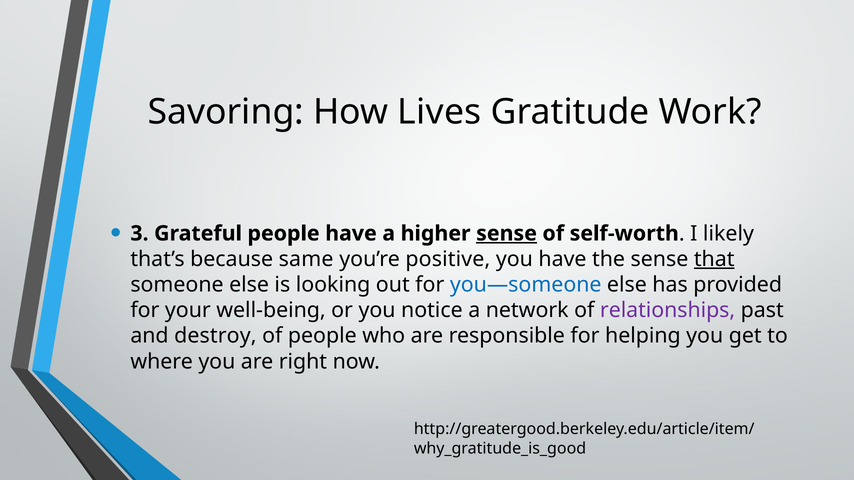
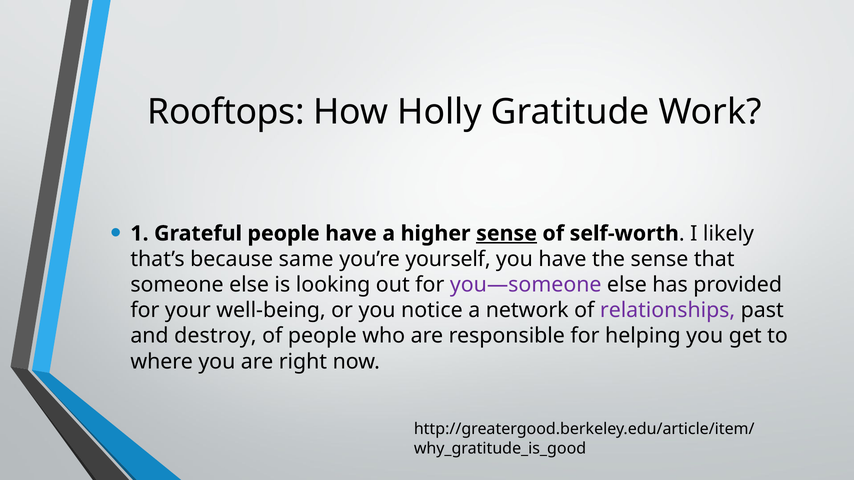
Savoring: Savoring -> Rooftops
Lives: Lives -> Holly
3: 3 -> 1
positive: positive -> yourself
that underline: present -> none
you—someone colour: blue -> purple
